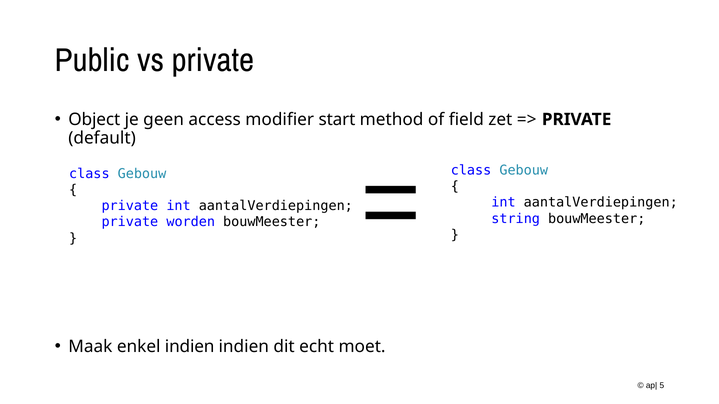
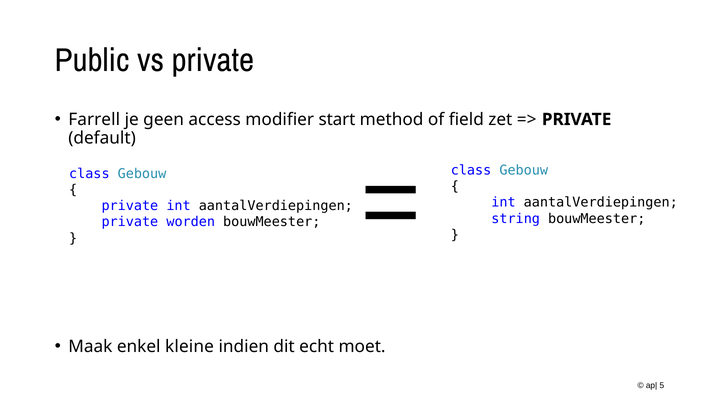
Object: Object -> Farrell
enkel indien: indien -> kleine
